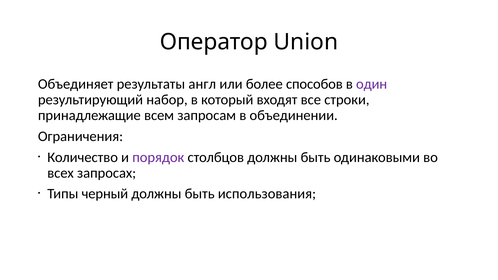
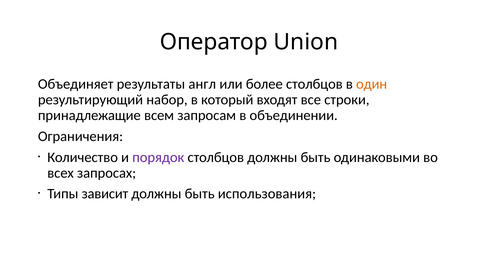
более способов: способов -> столбцов
один colour: purple -> orange
черный: черный -> зависит
